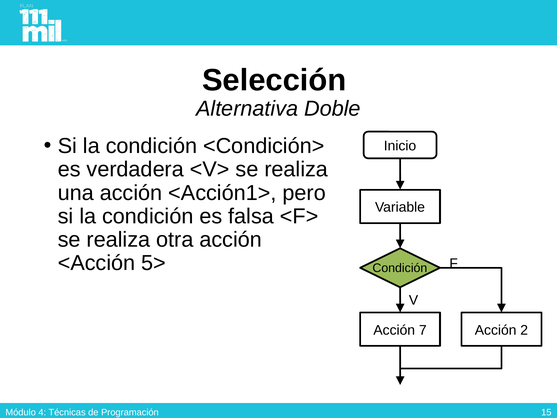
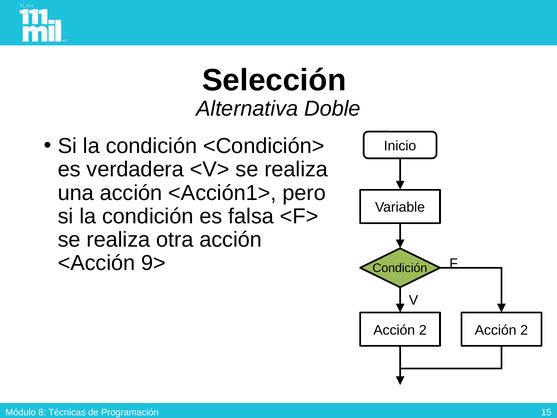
5>: 5> -> 9>
7 at (423, 330): 7 -> 2
4: 4 -> 8
